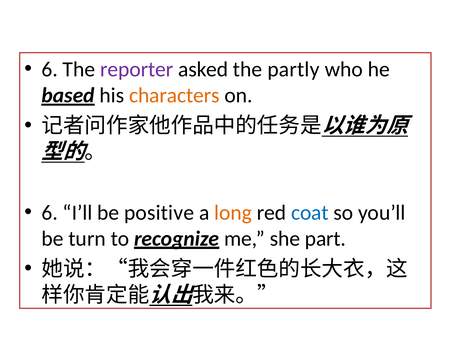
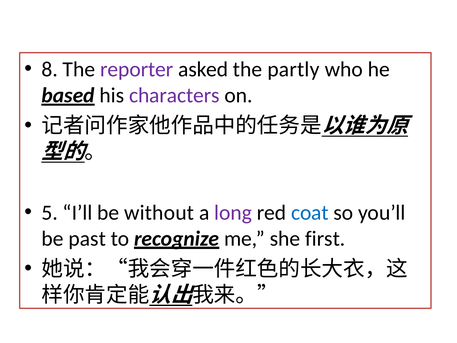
6 at (50, 69): 6 -> 8
characters colour: orange -> purple
6 at (50, 213): 6 -> 5
positive: positive -> without
long colour: orange -> purple
turn: turn -> past
part: part -> first
